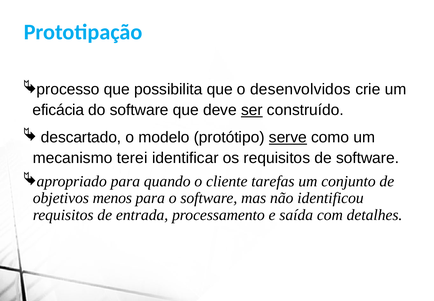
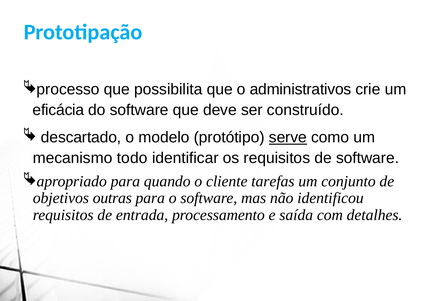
desenvolvidos: desenvolvidos -> administrativos
ser underline: present -> none
terei: terei -> todo
menos: menos -> outras
